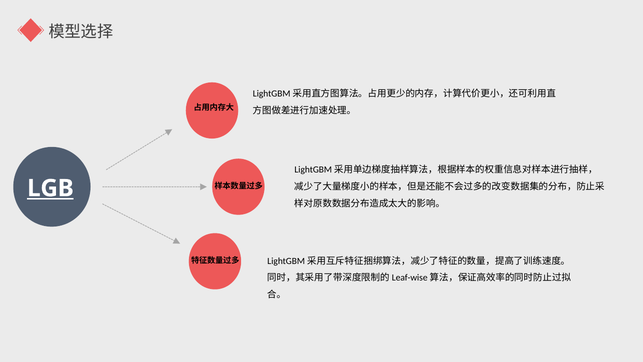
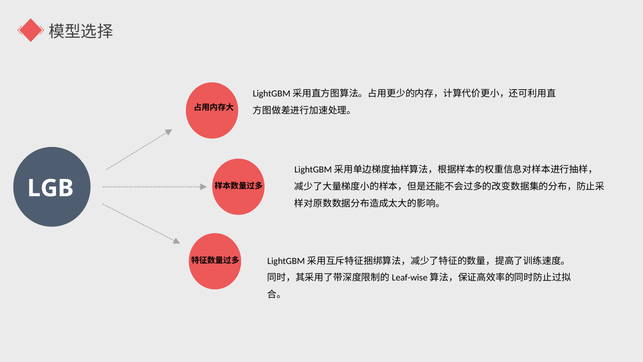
LGB underline: present -> none
